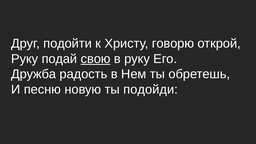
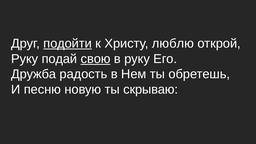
подойти underline: none -> present
говорю: говорю -> люблю
подойди: подойди -> скрываю
